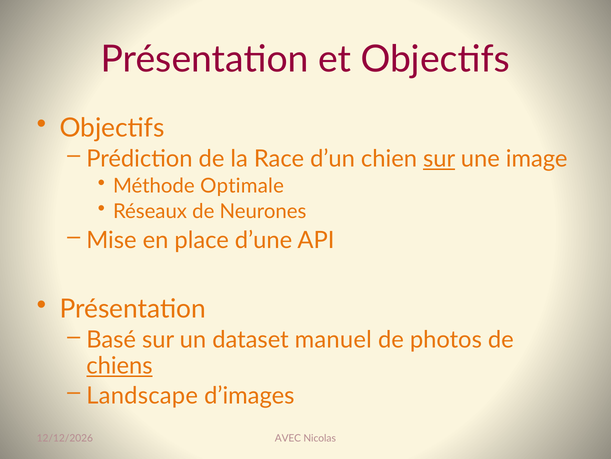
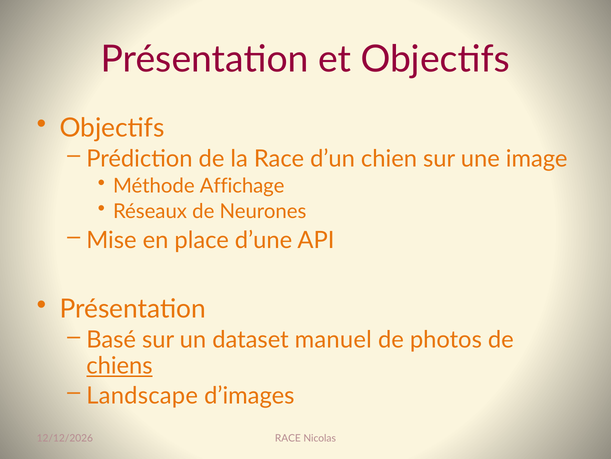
sur at (439, 159) underline: present -> none
Optimale: Optimale -> Affichage
AVEC at (288, 438): AVEC -> RACE
